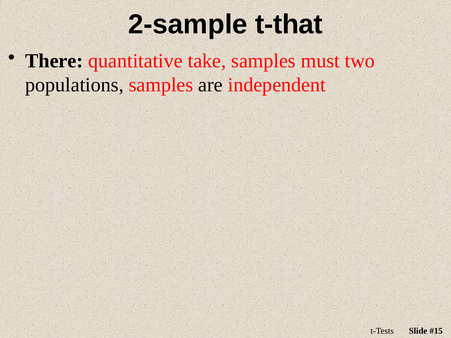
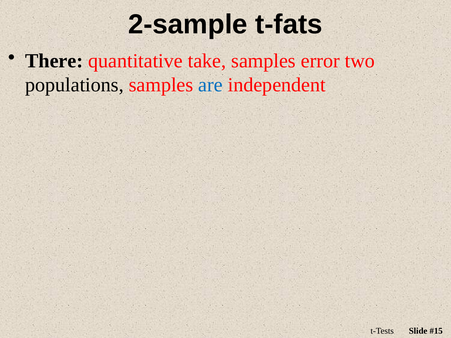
t-that: t-that -> t-fats
must: must -> error
are colour: black -> blue
